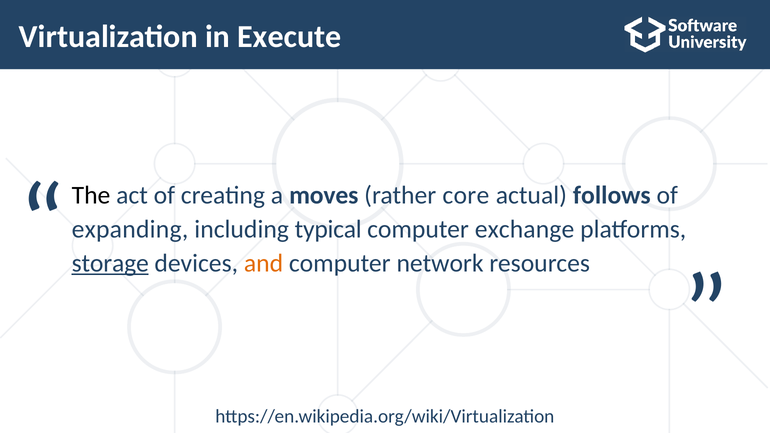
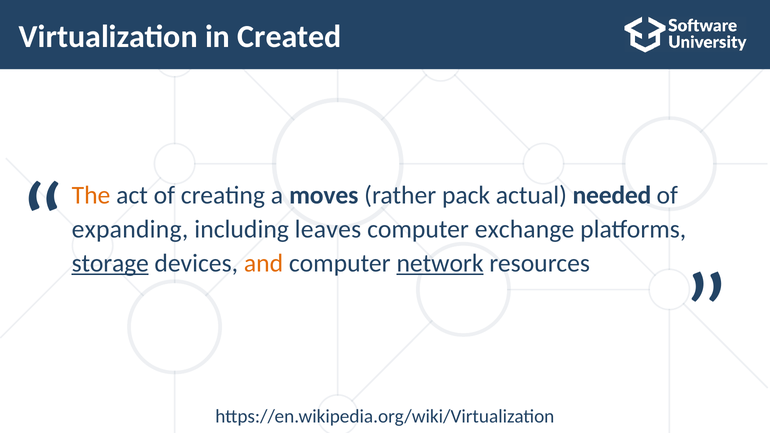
Execute: Execute -> Created
The colour: black -> orange
core: core -> pack
follows: follows -> needed
typical: typical -> leaves
network underline: none -> present
